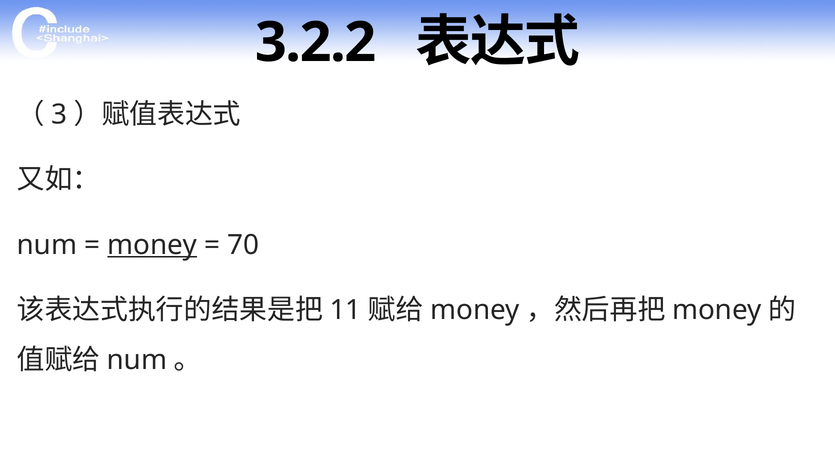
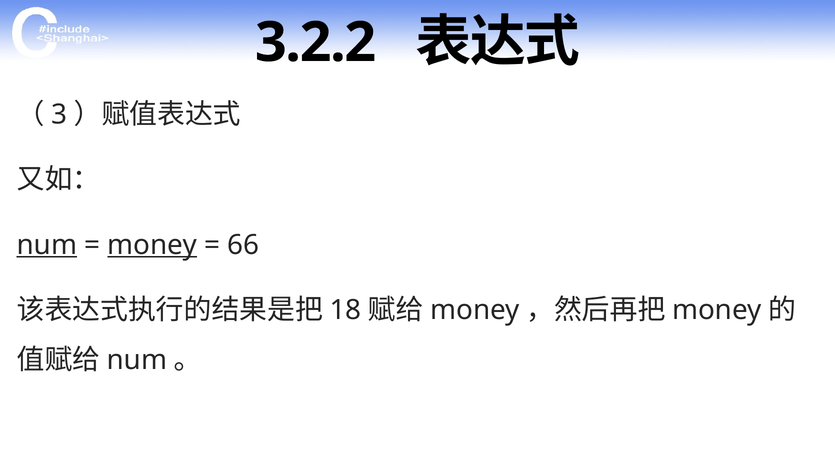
num at (47, 245) underline: none -> present
70: 70 -> 66
11: 11 -> 18
